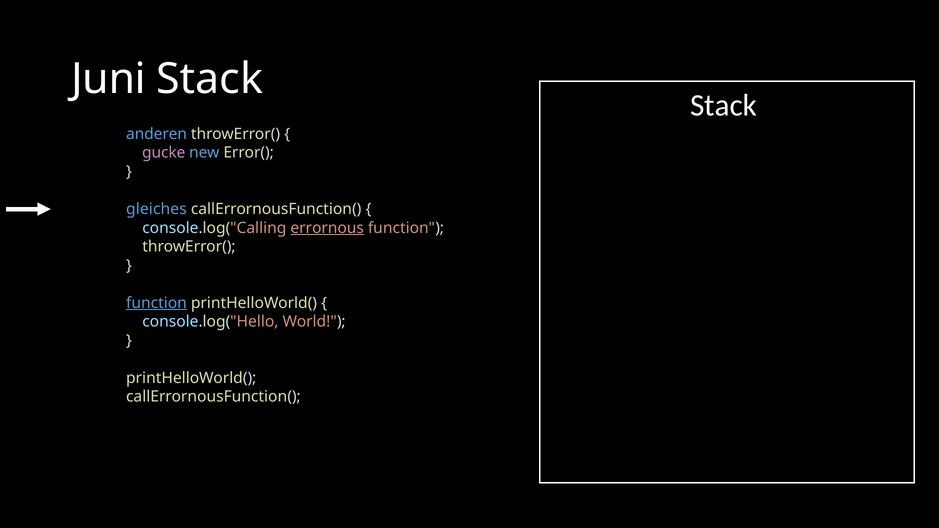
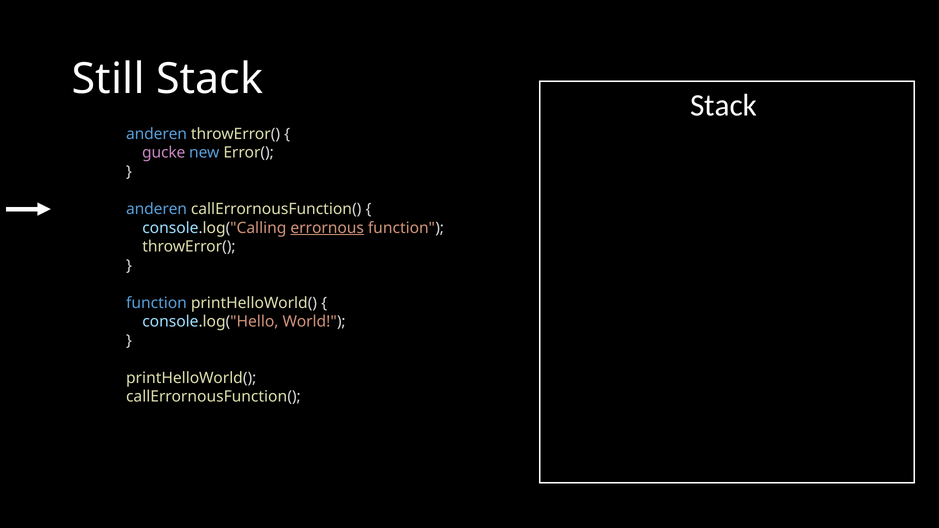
Juni: Juni -> Still
gleiches at (156, 209): gleiches -> anderen
function at (157, 303) underline: present -> none
